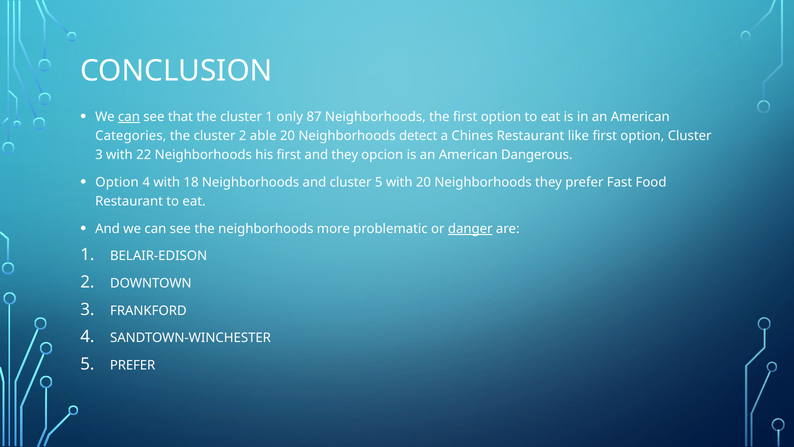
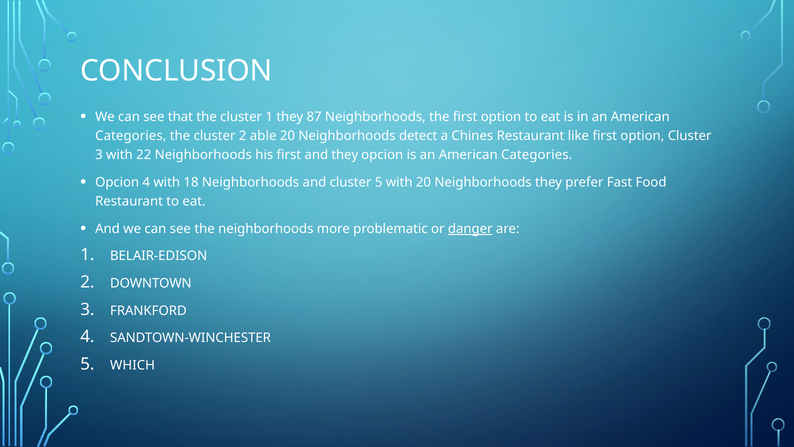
can at (129, 117) underline: present -> none
1 only: only -> they
is an American Dangerous: Dangerous -> Categories
Option at (117, 182): Option -> Opcion
5 PREFER: PREFER -> WHICH
